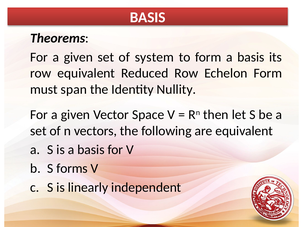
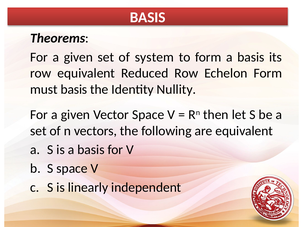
must span: span -> basis
S forms: forms -> space
